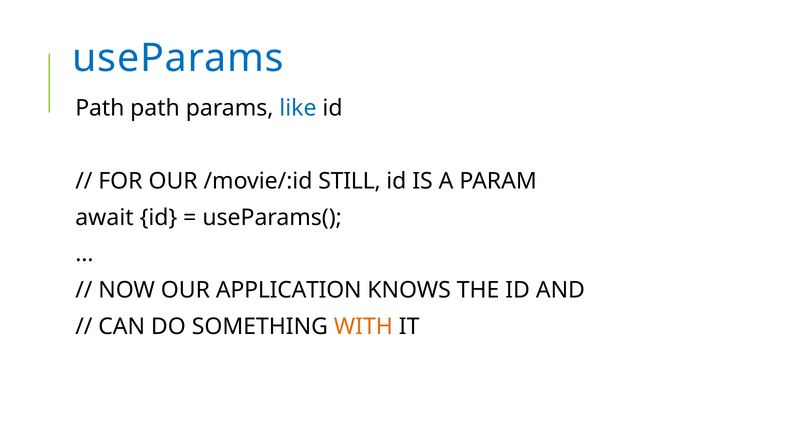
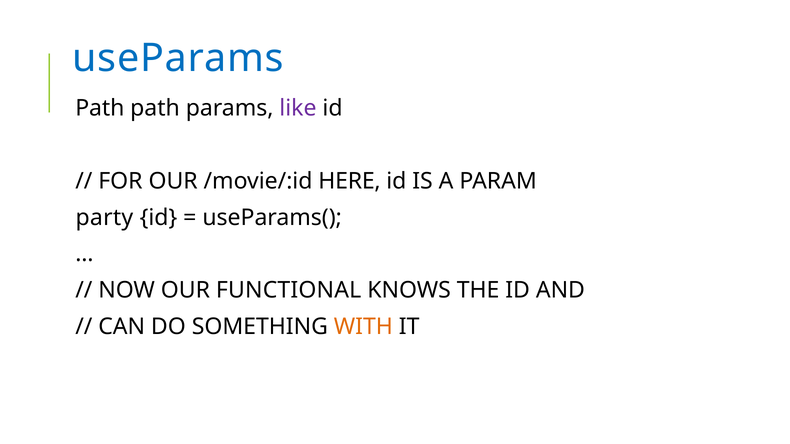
like colour: blue -> purple
STILL: STILL -> HERE
await: await -> party
APPLICATION: APPLICATION -> FUNCTIONAL
